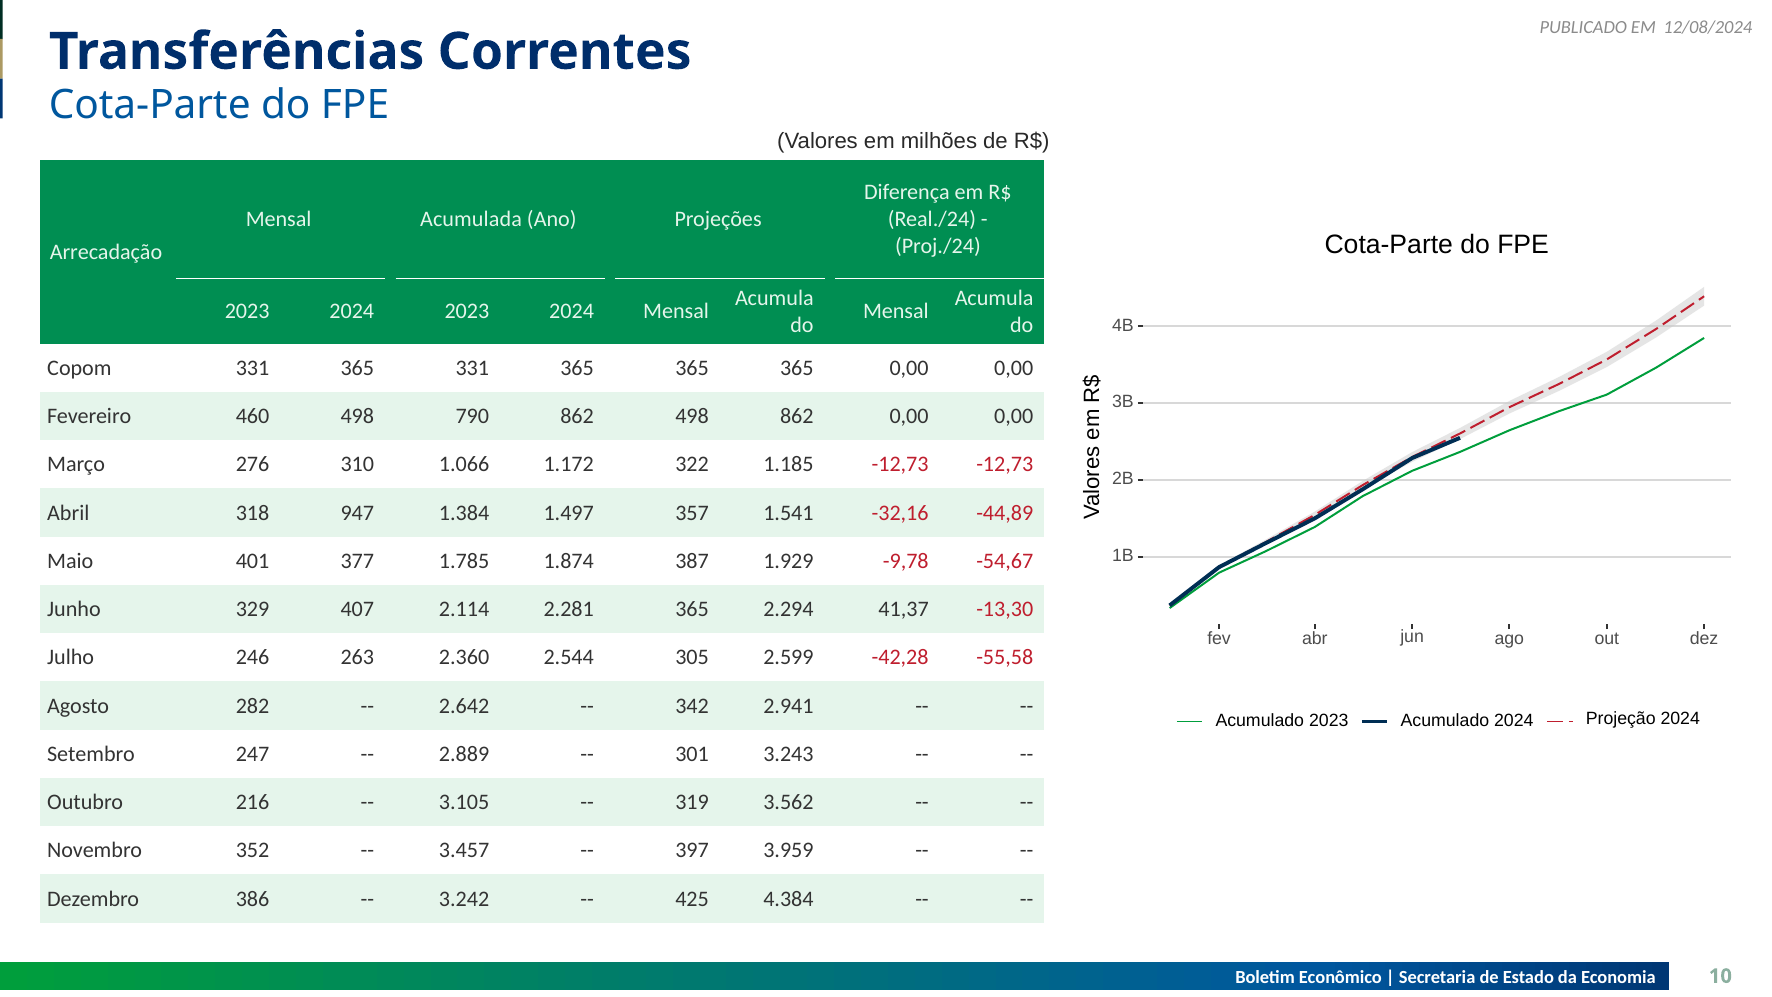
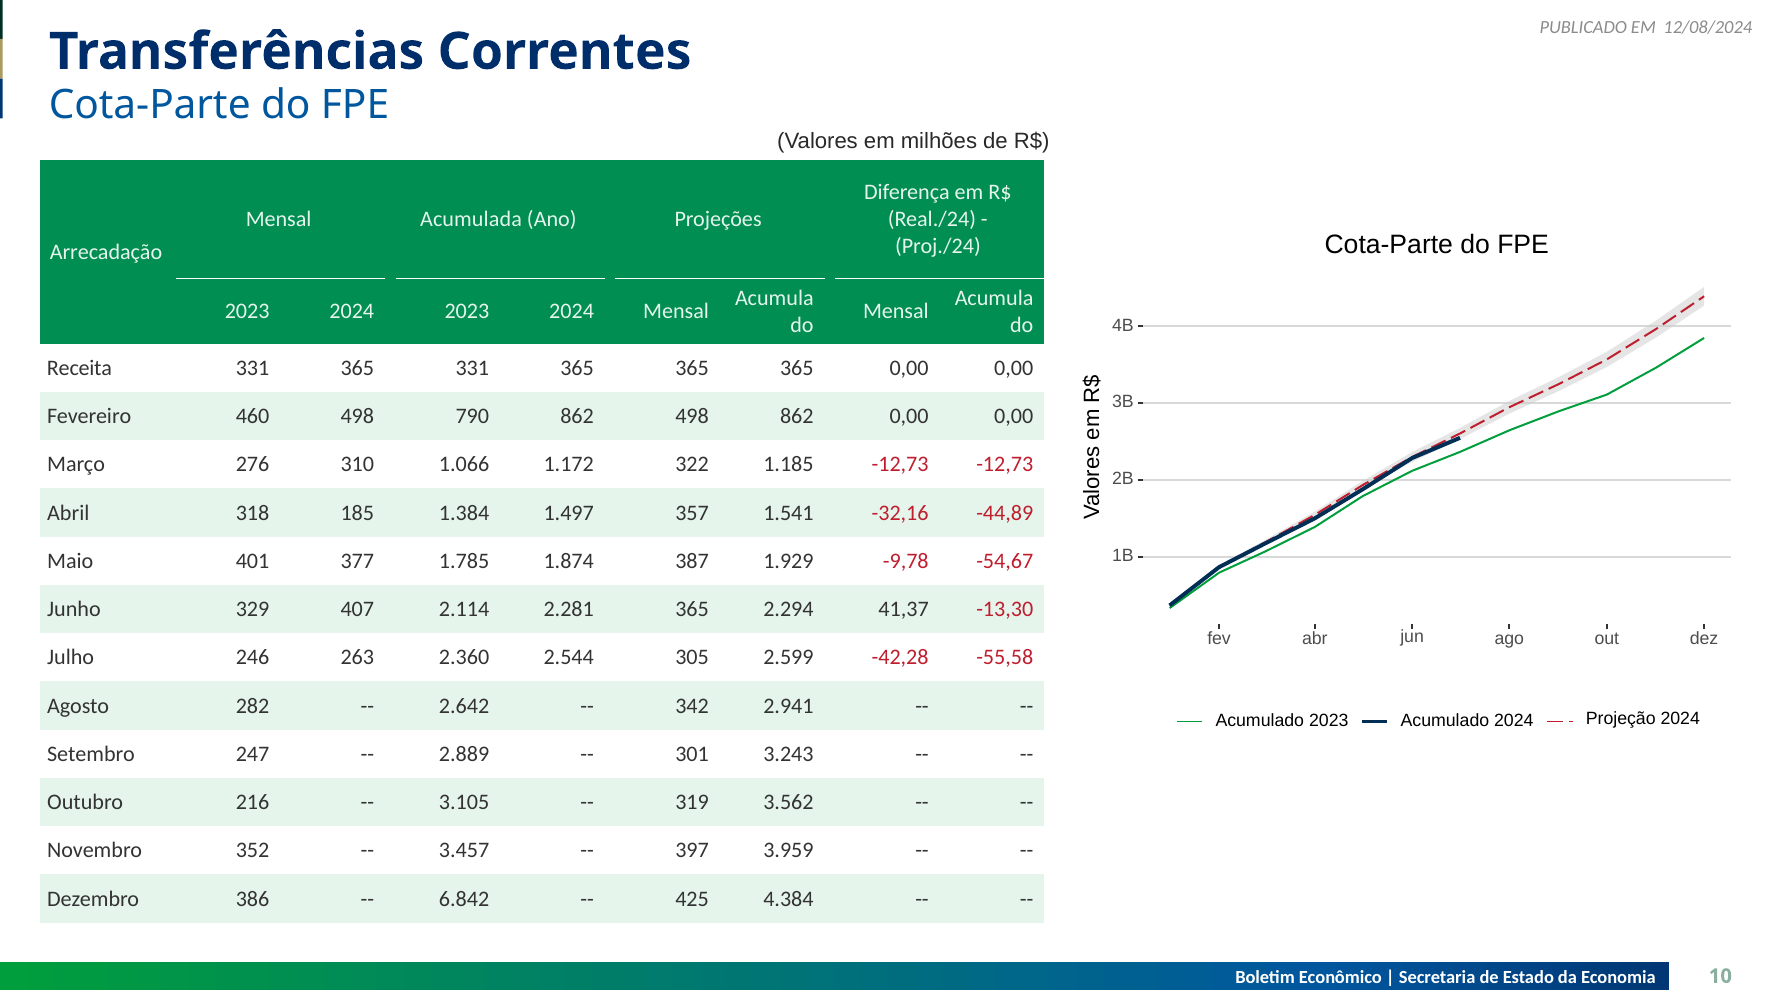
Copom: Copom -> Receita
947: 947 -> 185
3.242: 3.242 -> 6.842
